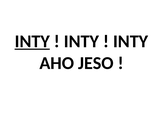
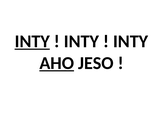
AHO underline: none -> present
